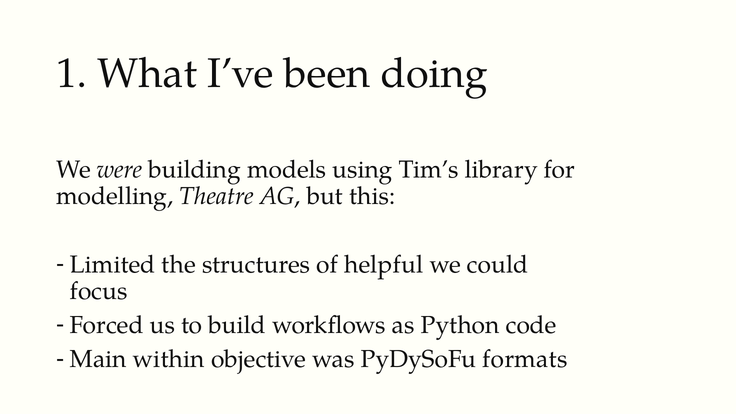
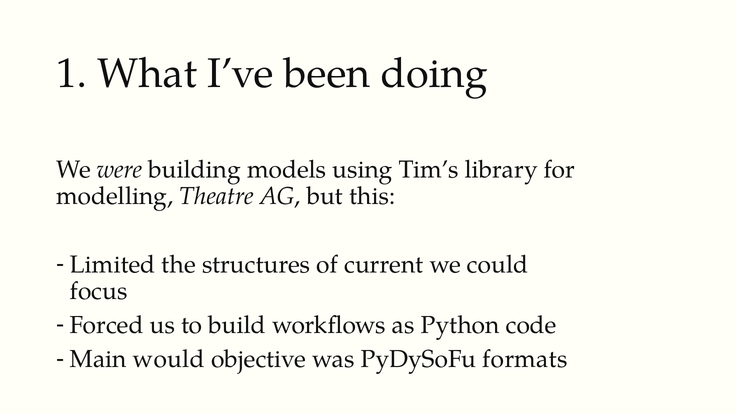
helpful: helpful -> current
within: within -> would
